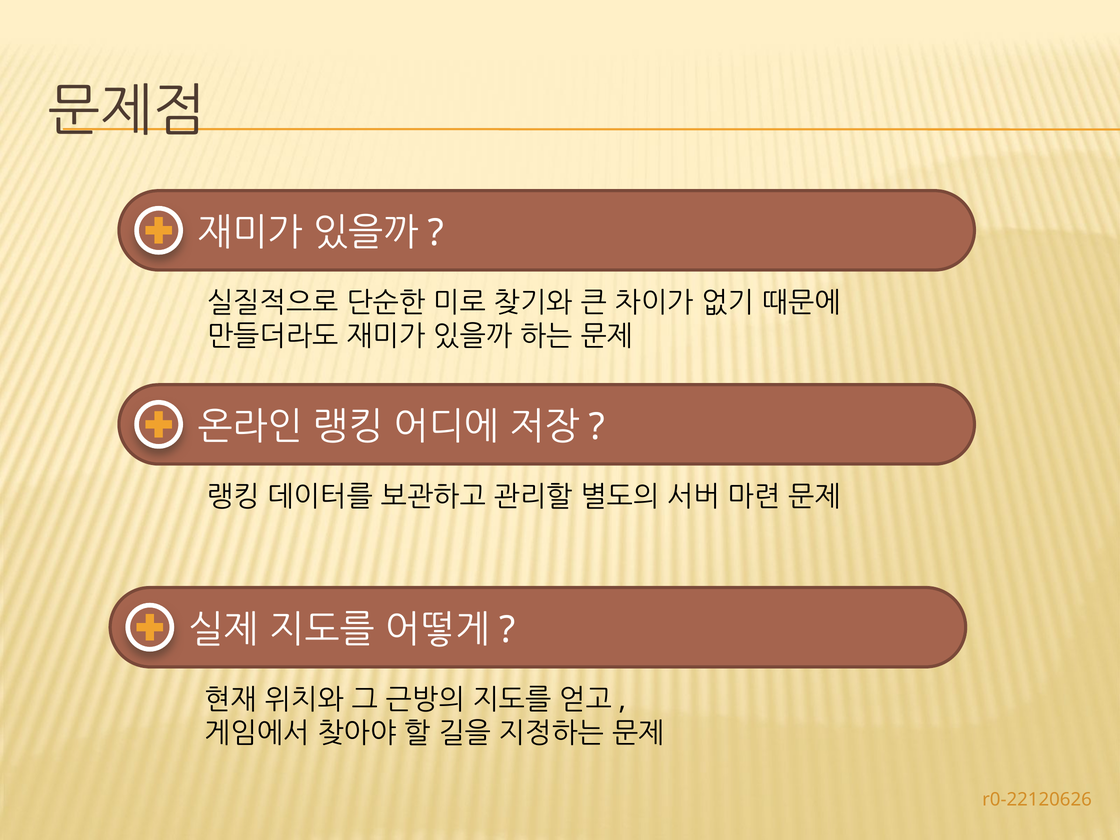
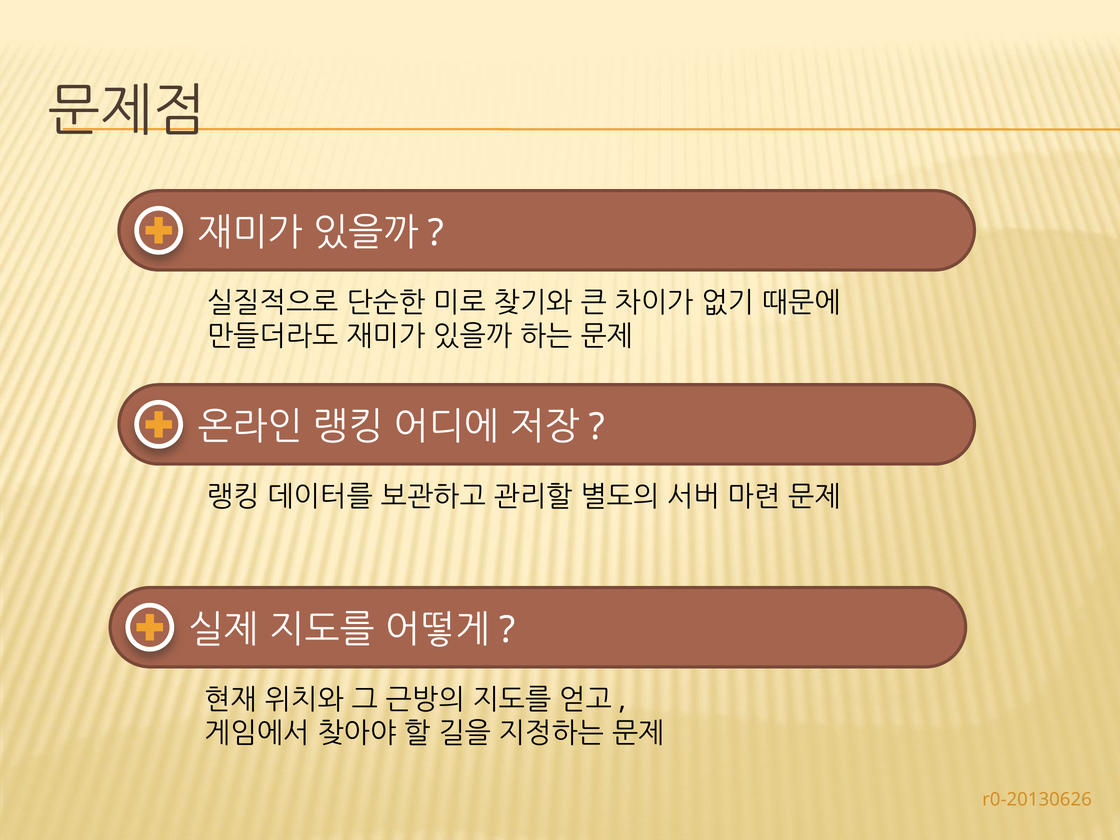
r0-22120626: r0-22120626 -> r0-20130626
